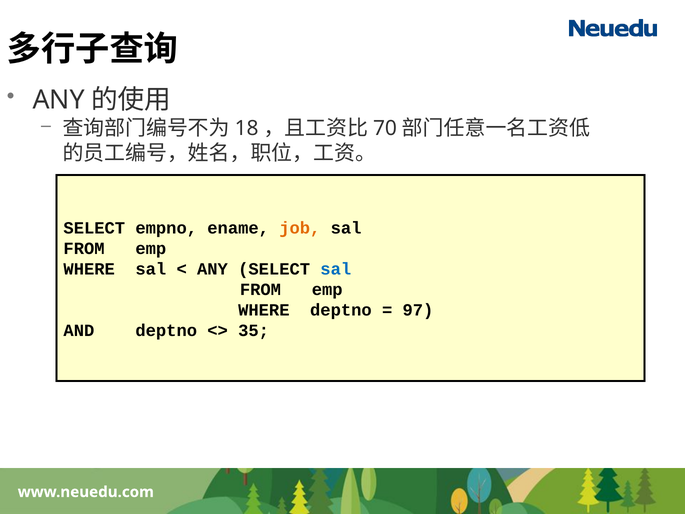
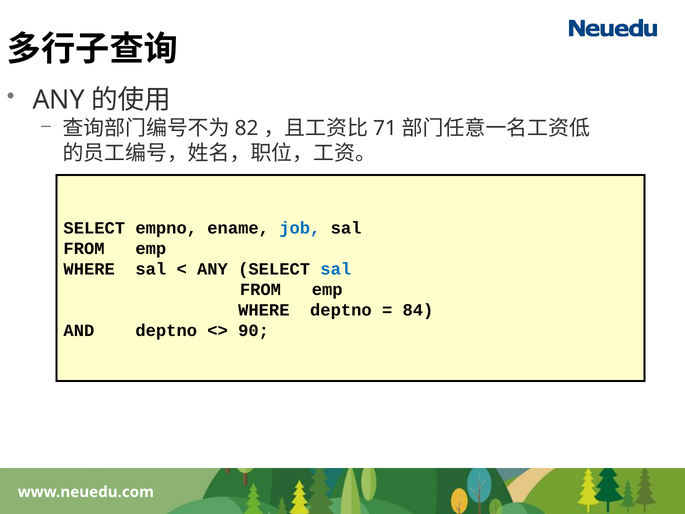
18: 18 -> 82
70: 70 -> 71
job colour: orange -> blue
97: 97 -> 84
35: 35 -> 90
